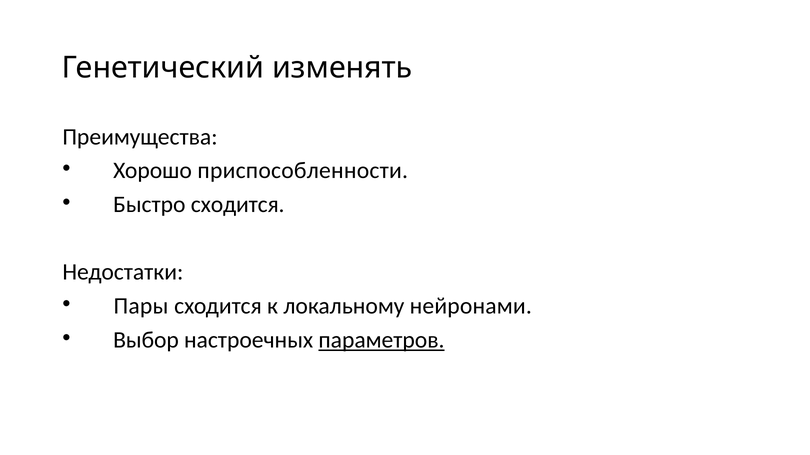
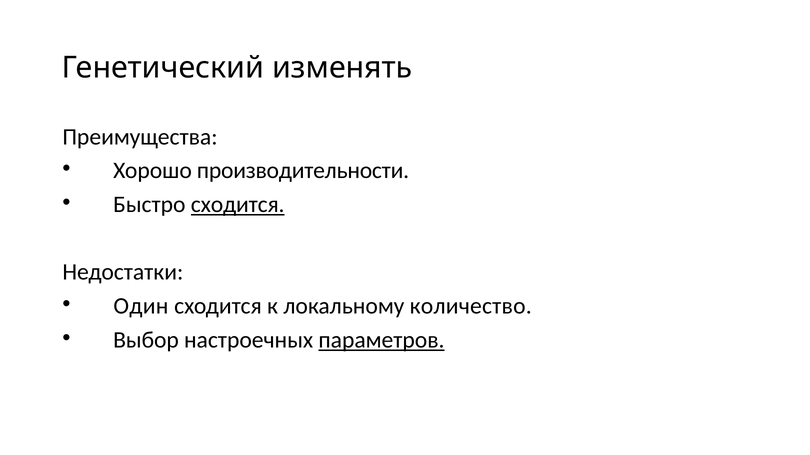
приспособленности: приспособленности -> производительности
сходится at (238, 205) underline: none -> present
Пары: Пары -> Один
нейронами: нейронами -> количество
